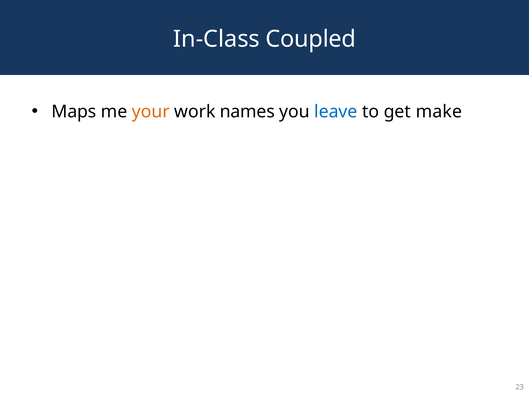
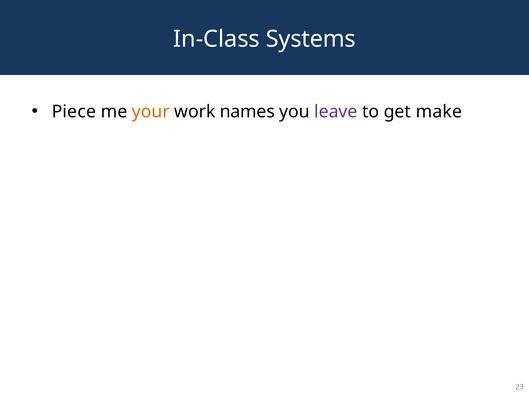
Coupled: Coupled -> Systems
Maps: Maps -> Piece
leave colour: blue -> purple
